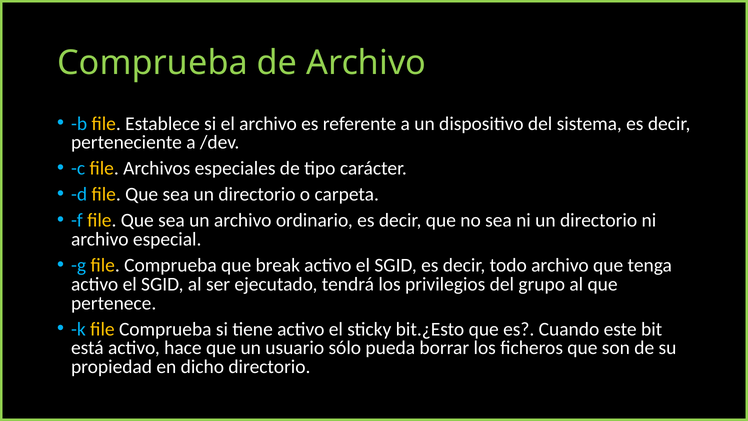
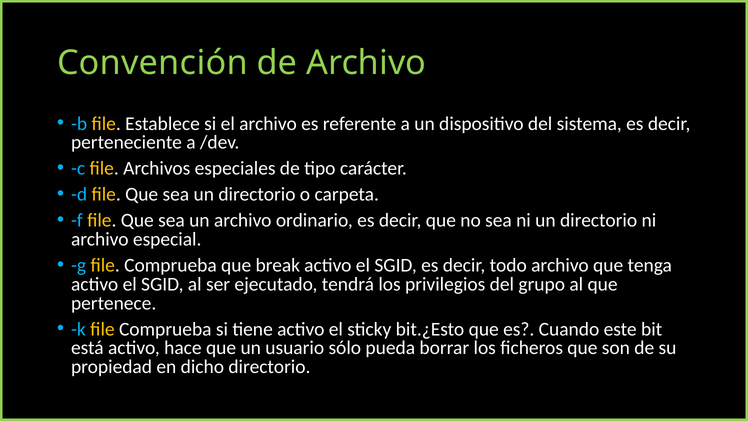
Comprueba at (152, 63): Comprueba -> Convención
